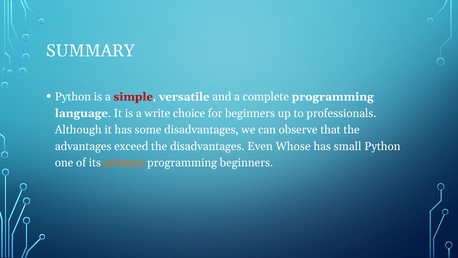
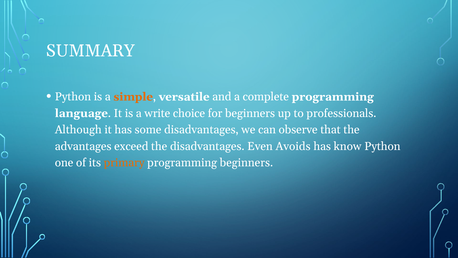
simple colour: red -> orange
Whose: Whose -> Avoids
small: small -> know
